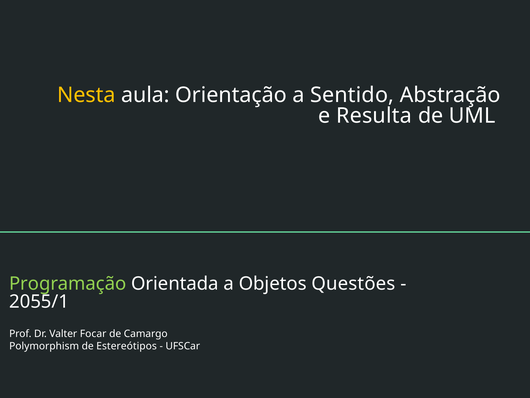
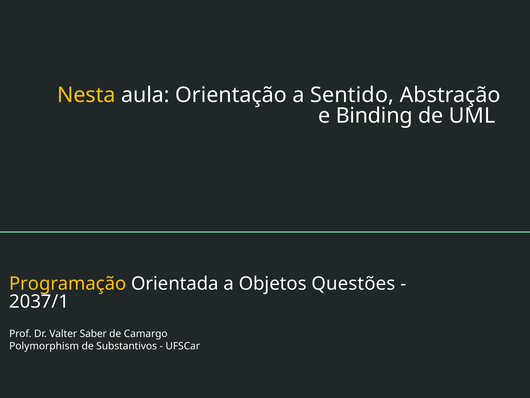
Resulta: Resulta -> Binding
Programação colour: light green -> yellow
2055/1: 2055/1 -> 2037/1
Focar: Focar -> Saber
Estereótipos: Estereótipos -> Substantivos
